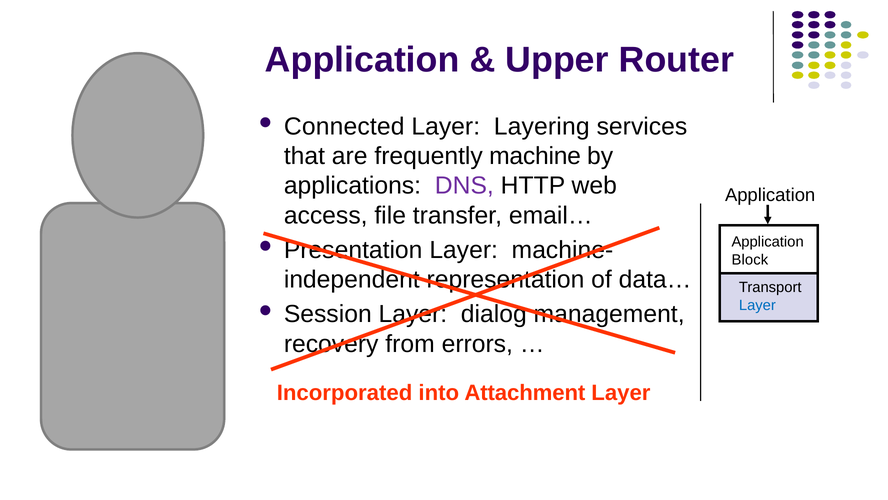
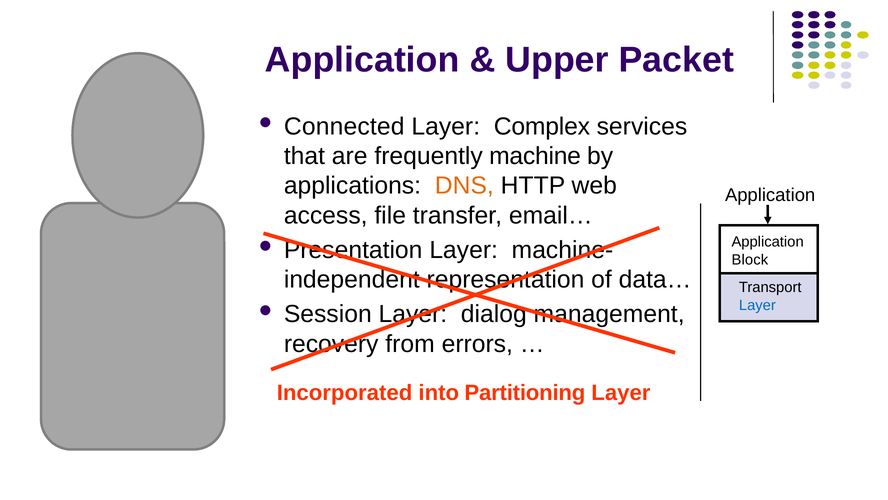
Router: Router -> Packet
Layering: Layering -> Complex
DNS colour: purple -> orange
Attachment: Attachment -> Partitioning
